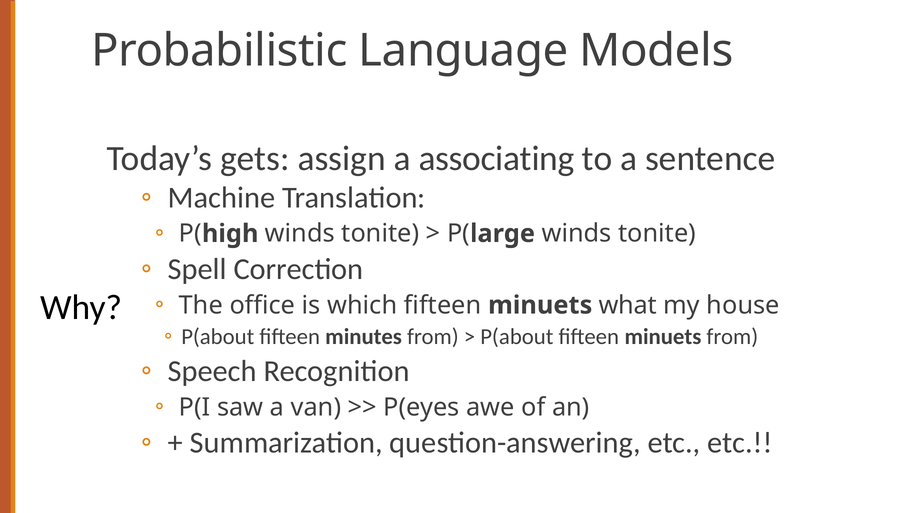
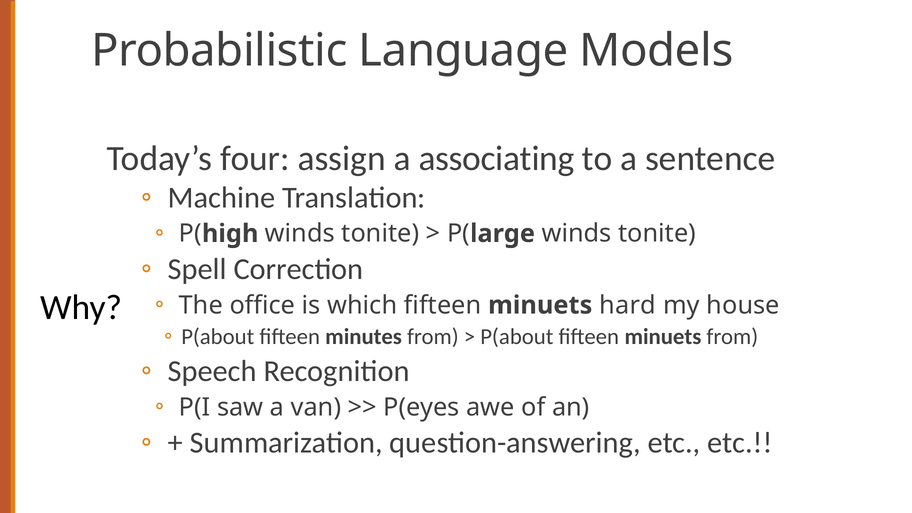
gets: gets -> four
what: what -> hard
